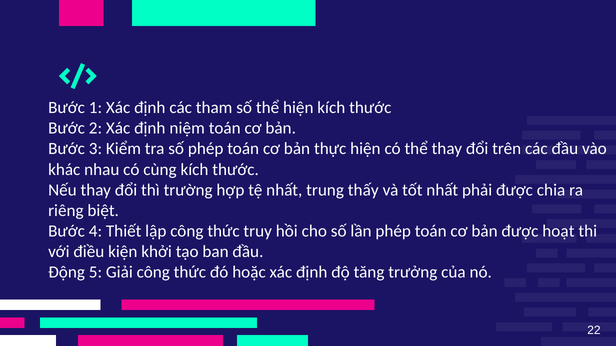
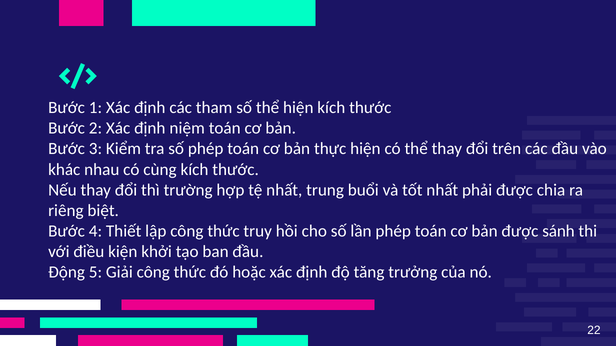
thấy: thấy -> buổi
hoạt: hoạt -> sánh
